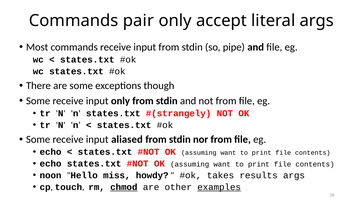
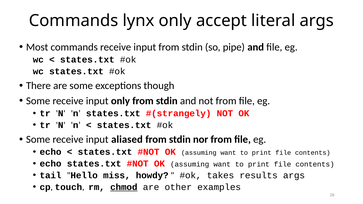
pair: pair -> lynx
noon: noon -> tail
examples underline: present -> none
